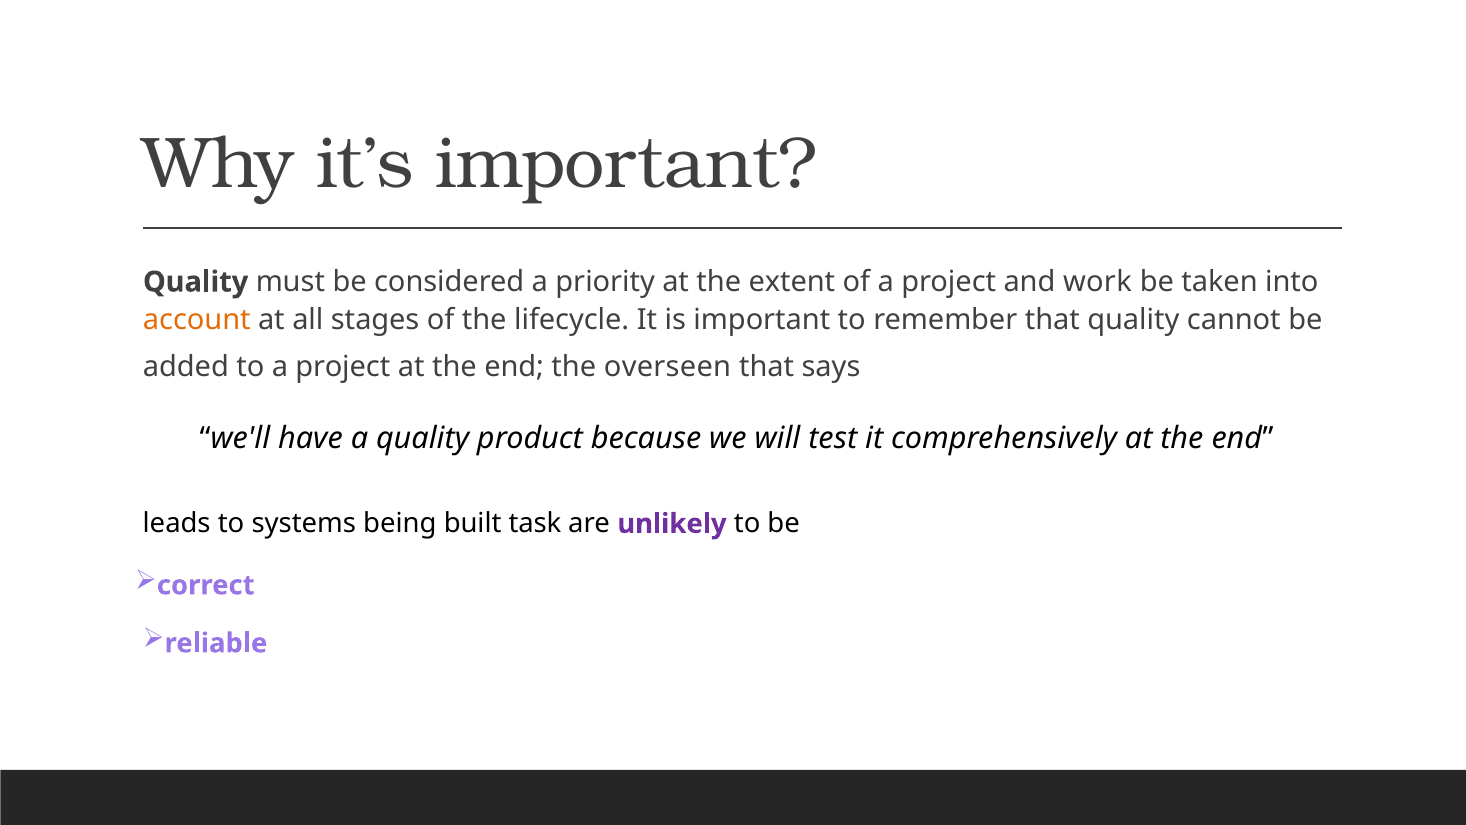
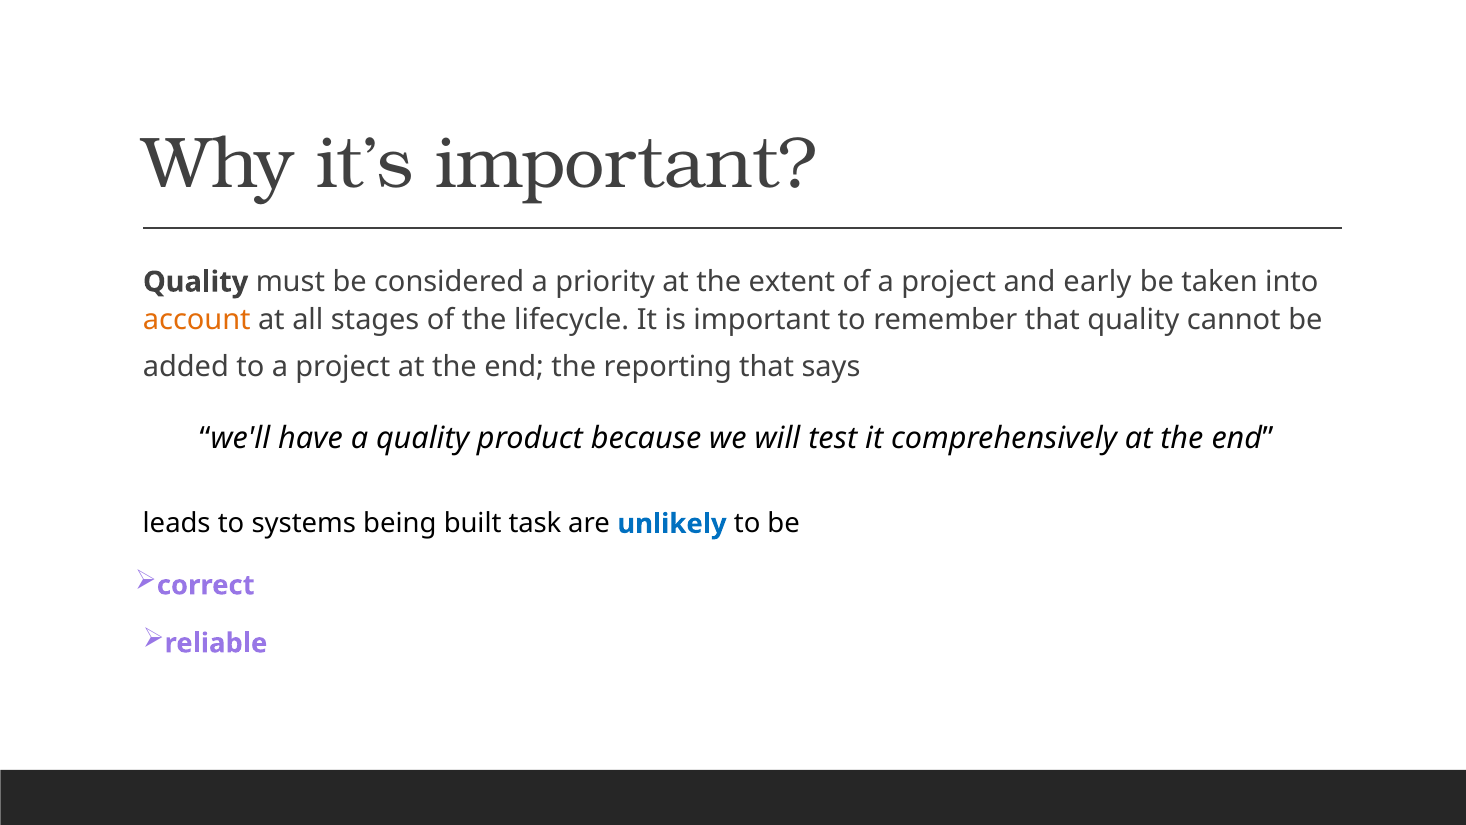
work: work -> early
overseen: overseen -> reporting
unlikely colour: purple -> blue
